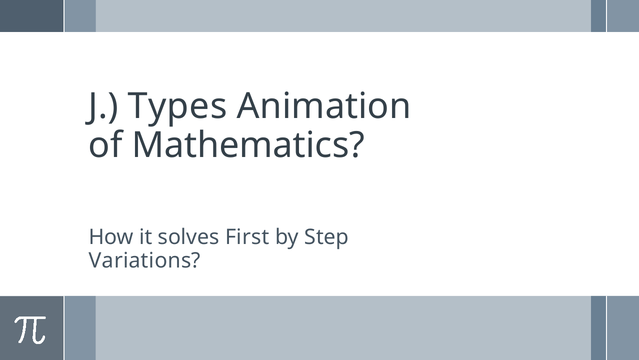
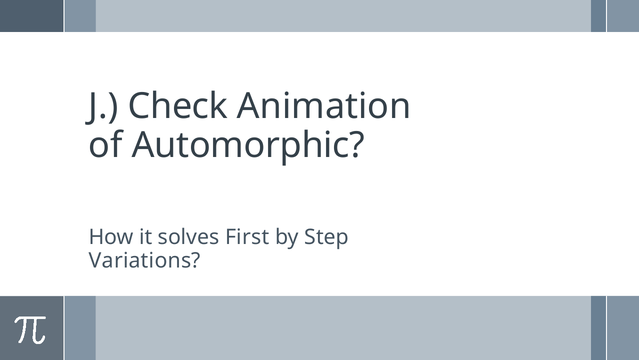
Types: Types -> Check
Mathematics: Mathematics -> Automorphic
